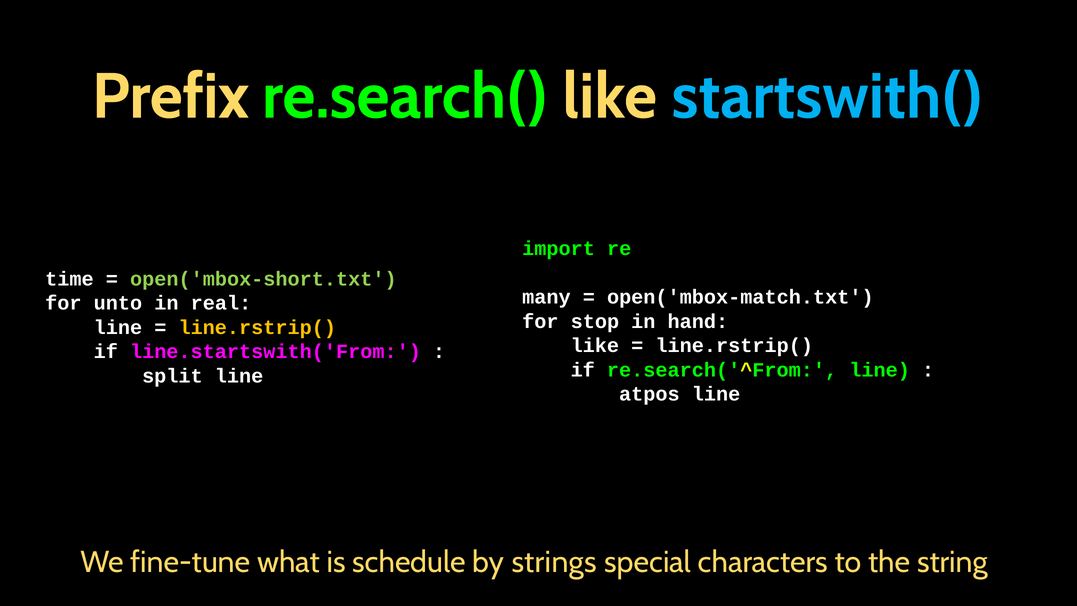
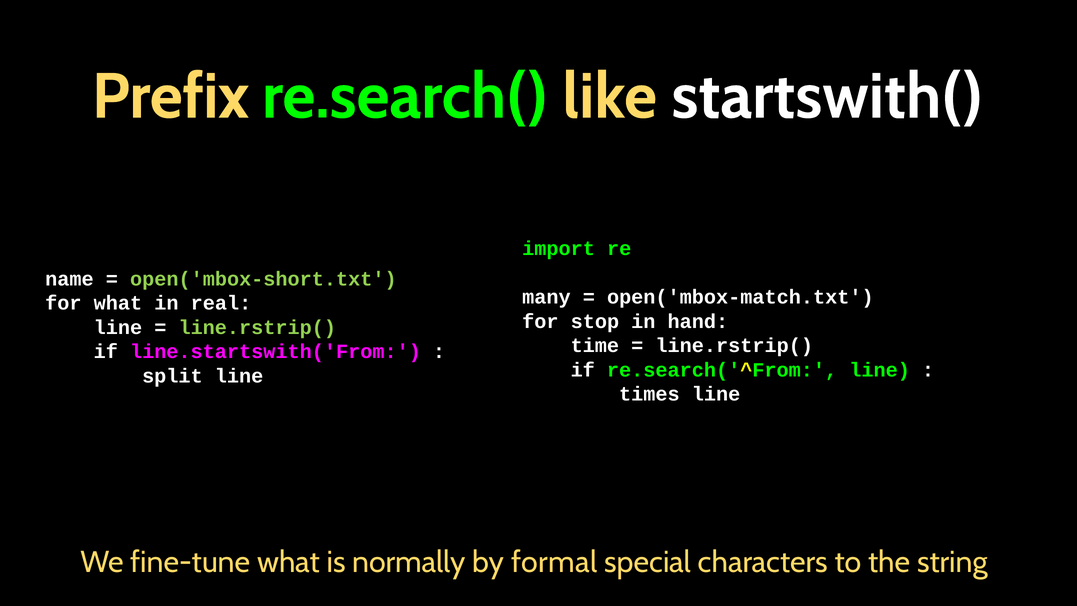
startswith( colour: light blue -> white
time: time -> name
for unto: unto -> what
line.rstrip( at (257, 327) colour: yellow -> light green
like at (595, 346): like -> time
atpos: atpos -> times
schedule: schedule -> normally
strings: strings -> formal
